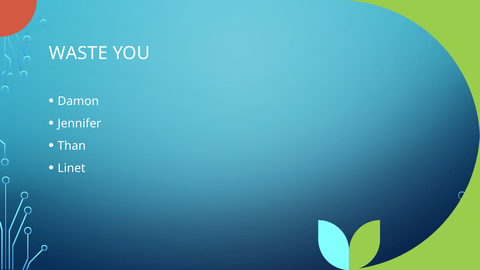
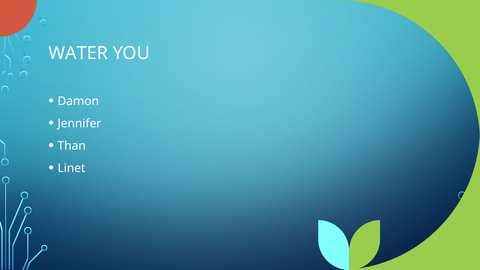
WASTE: WASTE -> WATER
